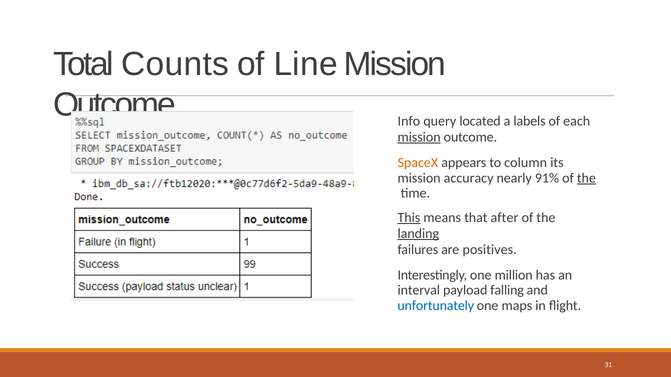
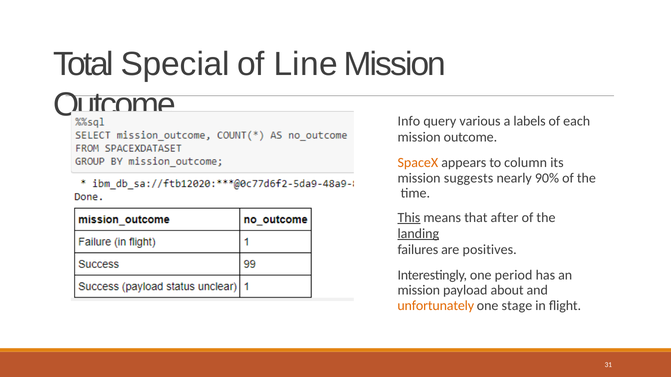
Counts: Counts -> Special
located: located -> various
mission at (419, 137) underline: present -> none
accuracy: accuracy -> suggests
91%: 91% -> 90%
the at (586, 178) underline: present -> none
million: million -> period
interval at (419, 291): interval -> mission
falling: falling -> about
unfortunately colour: blue -> orange
maps: maps -> stage
